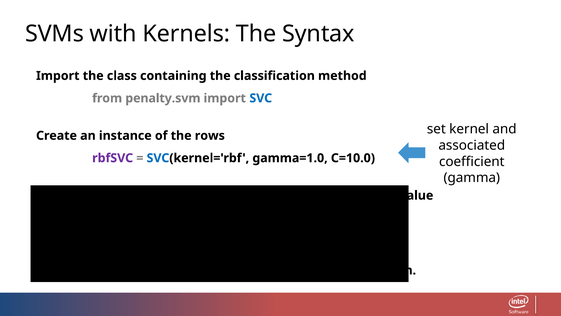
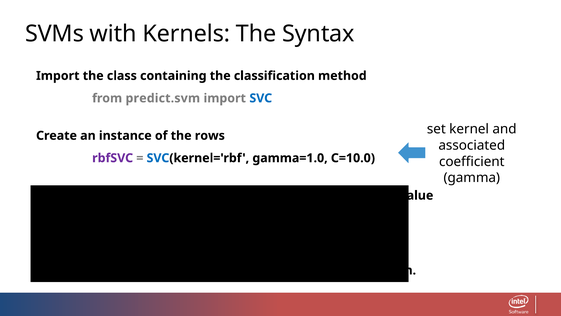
penalty.svm: penalty.svm -> predict.svm
